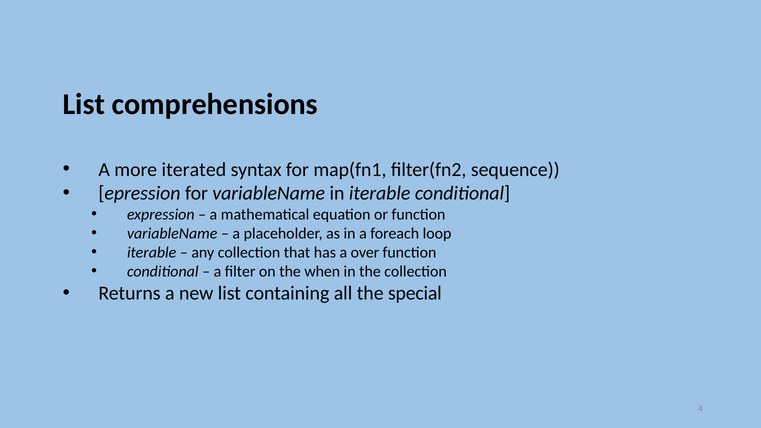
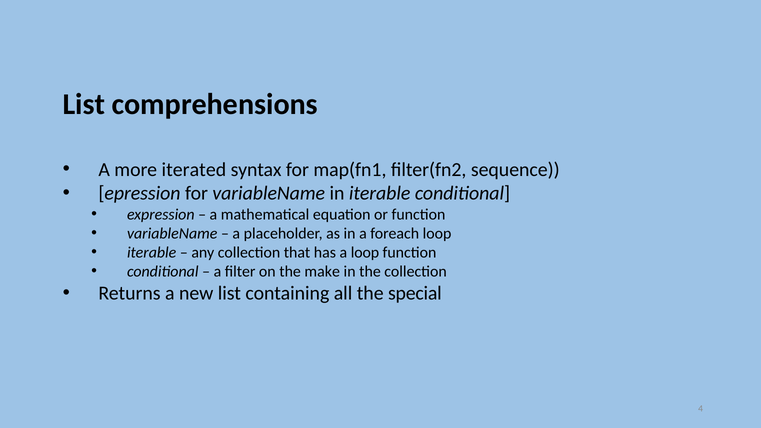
a over: over -> loop
when: when -> make
